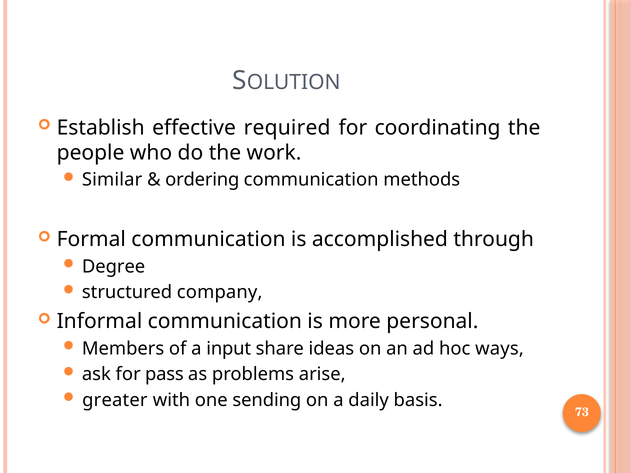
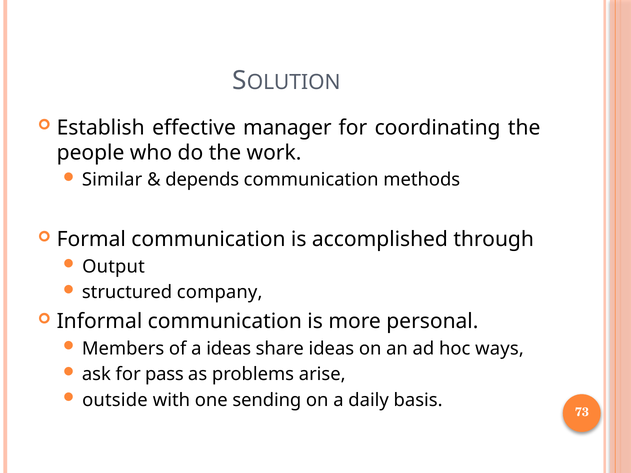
required: required -> manager
ordering: ordering -> depends
Degree: Degree -> Output
a input: input -> ideas
greater: greater -> outside
